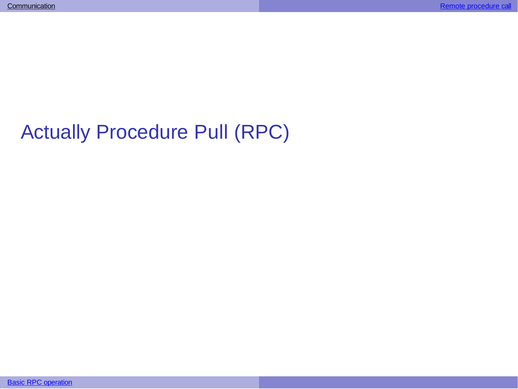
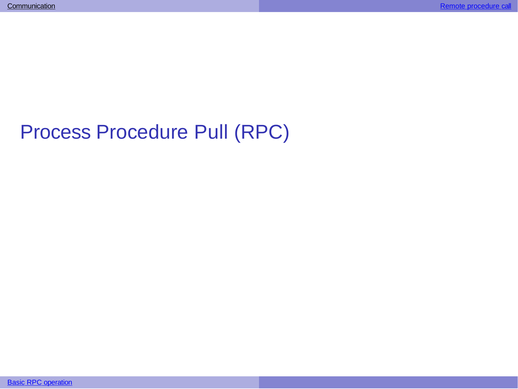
Actually: Actually -> Process
